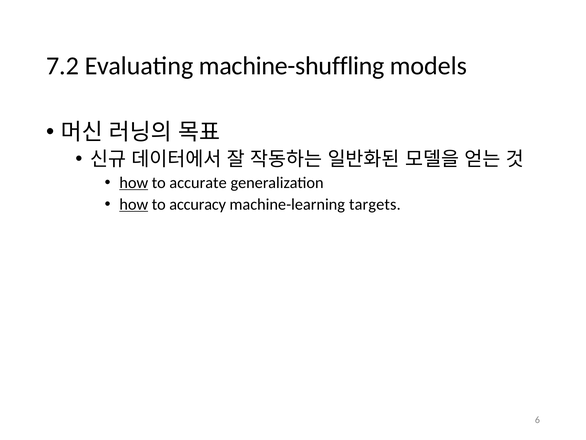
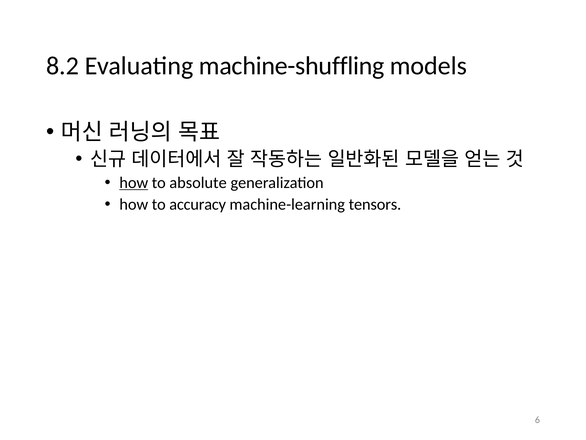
7.2: 7.2 -> 8.2
accurate: accurate -> absolute
how at (134, 204) underline: present -> none
targets: targets -> tensors
